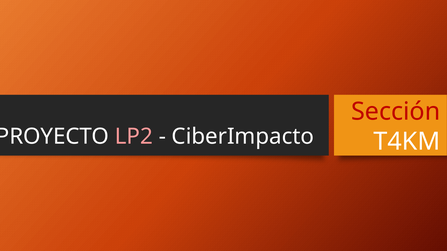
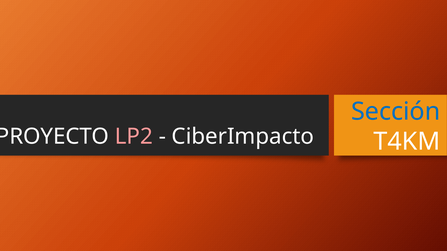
Sección colour: red -> blue
